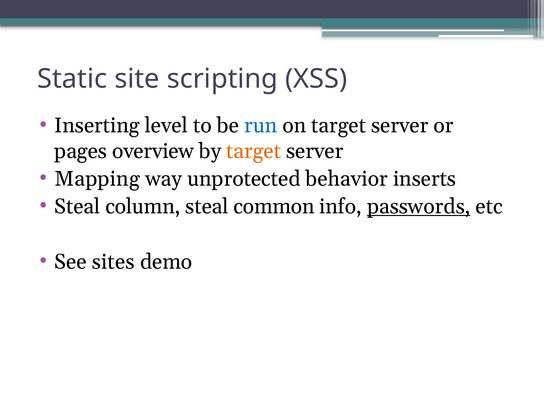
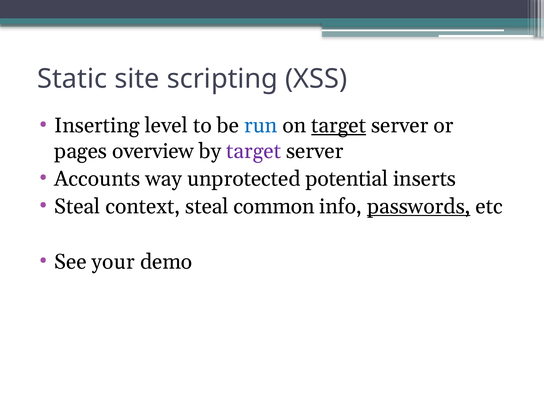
target at (339, 126) underline: none -> present
target at (254, 151) colour: orange -> purple
Mapping: Mapping -> Accounts
behavior: behavior -> potential
column: column -> context
sites: sites -> your
